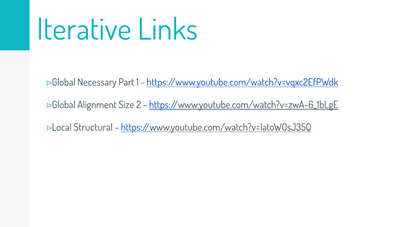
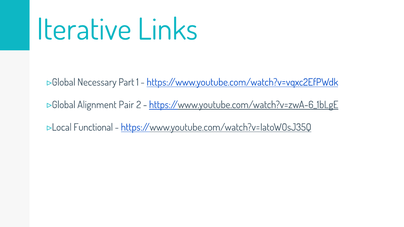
Size: Size -> Pair
Structural: Structural -> Functional
